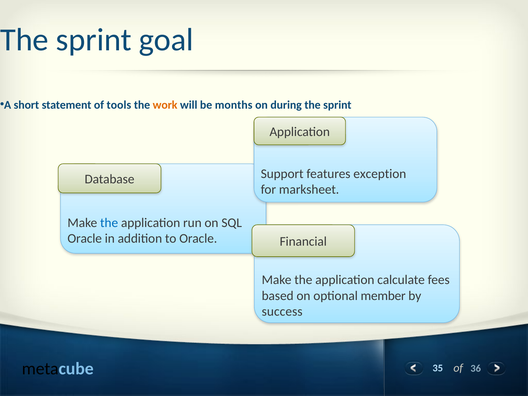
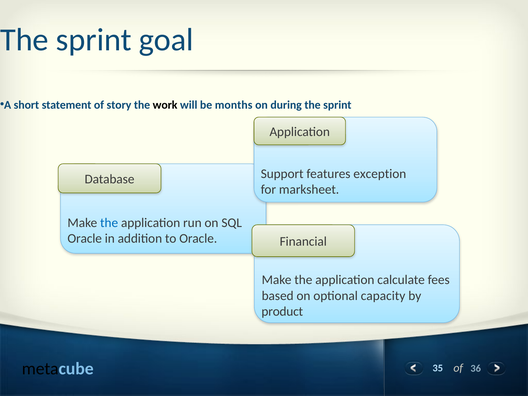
tools: tools -> story
work colour: orange -> black
member: member -> capacity
success: success -> product
